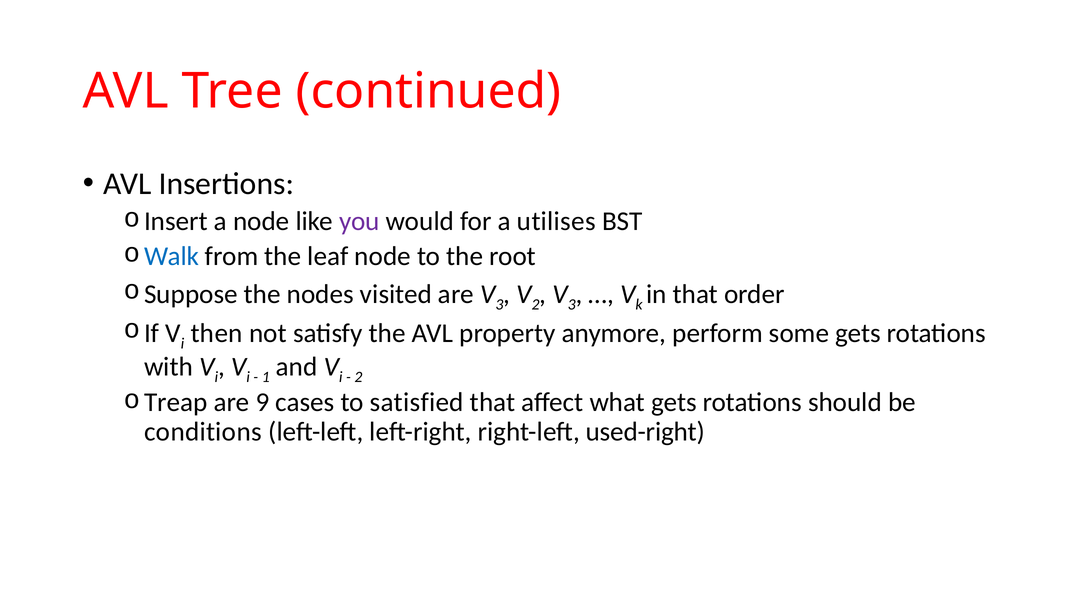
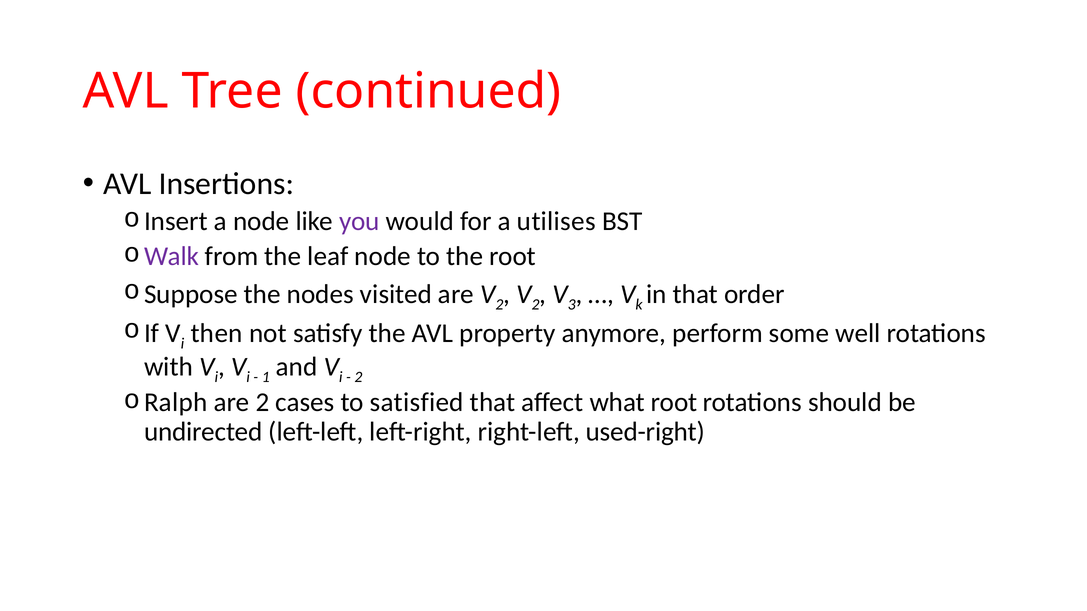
Walk colour: blue -> purple
3 at (499, 305): 3 -> 2
some gets: gets -> well
Treap: Treap -> Ralph
are 9: 9 -> 2
what gets: gets -> root
conditions: conditions -> undirected
